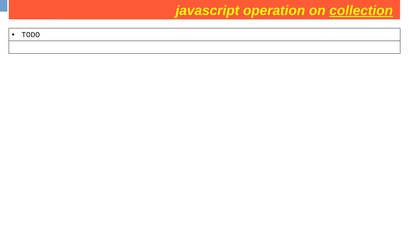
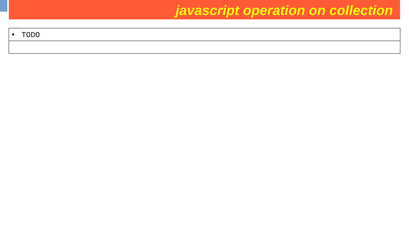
collection at (361, 11) underline: present -> none
